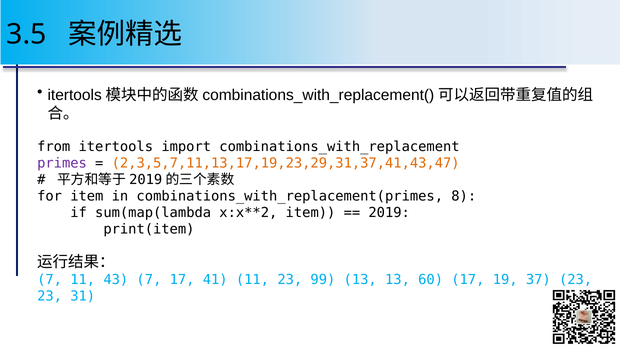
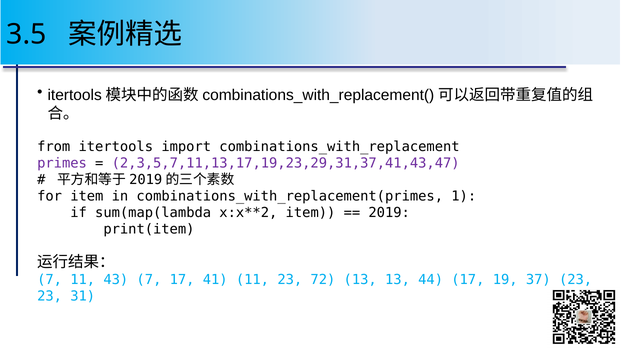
2,3,5,7,11,13,17,19,23,29,31,37,41,43,47 colour: orange -> purple
8: 8 -> 1
99: 99 -> 72
60: 60 -> 44
